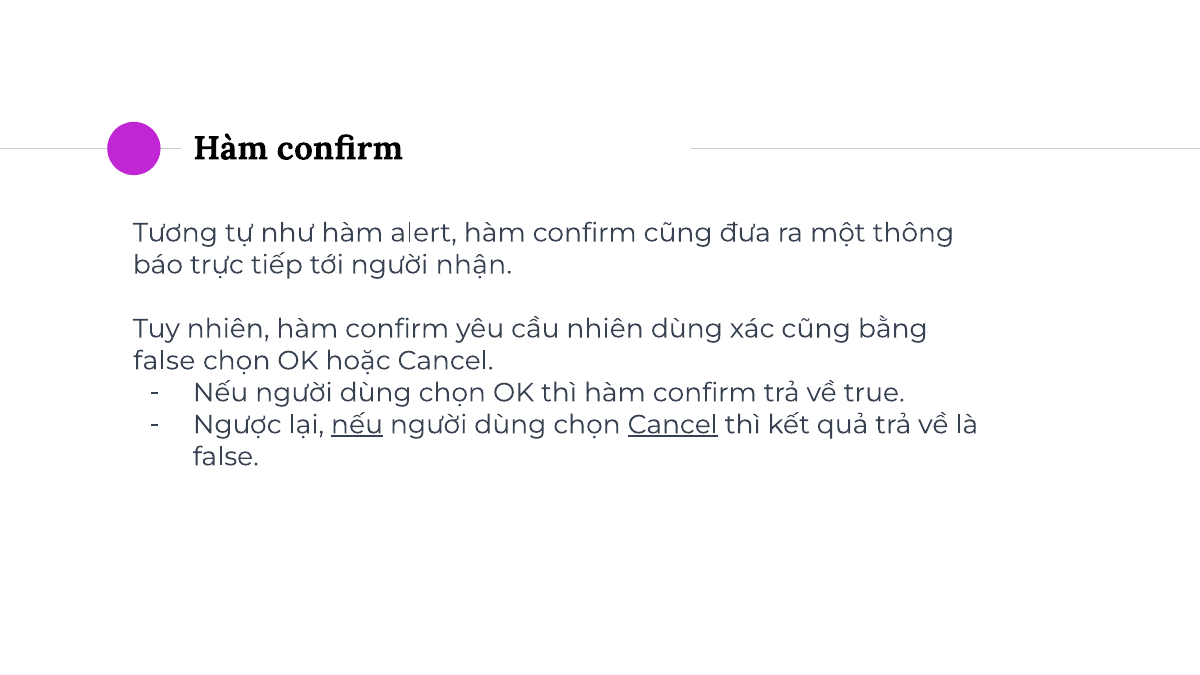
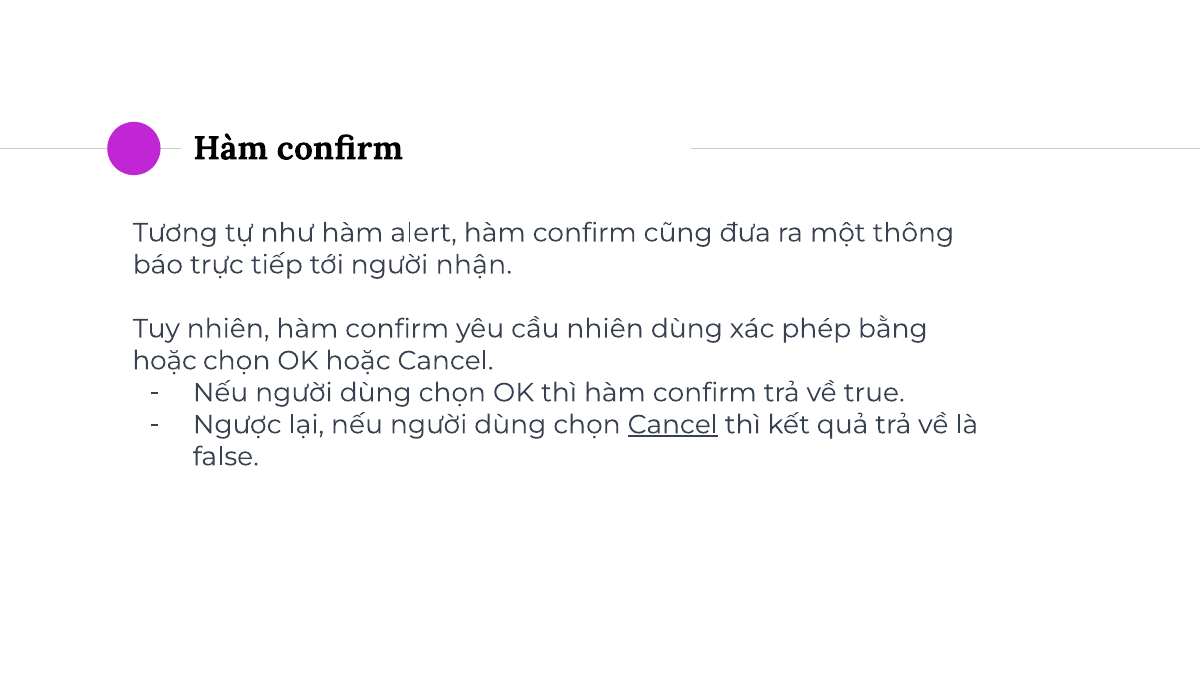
xác cũng: cũng -> phép
false at (164, 361): false -> hoặc
nếu at (357, 425) underline: present -> none
